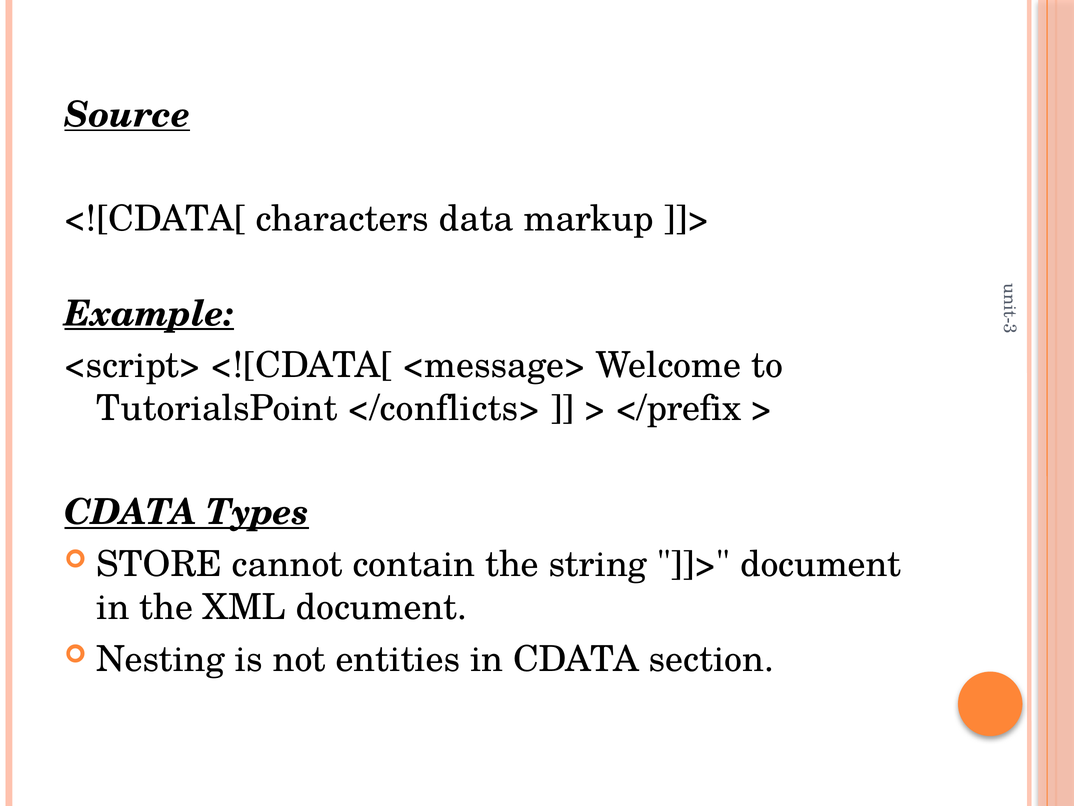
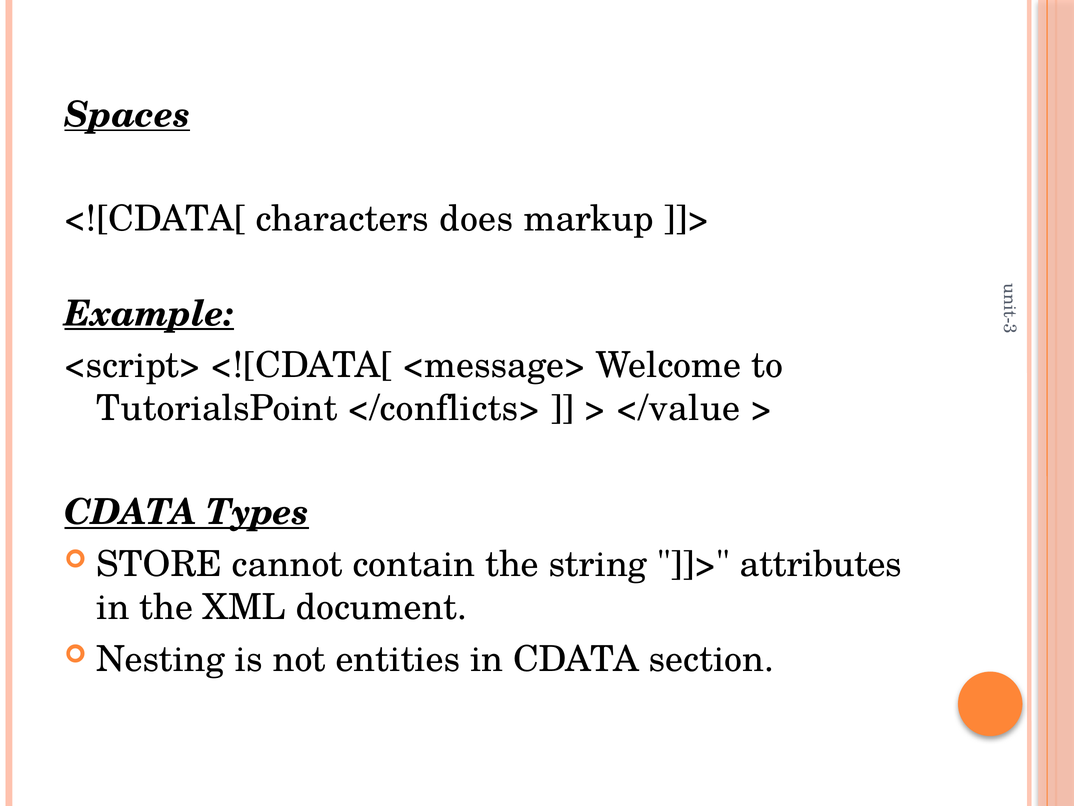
Source: Source -> Spaces
data: data -> does
</prefix: </prefix -> </value
document at (821, 564): document -> attributes
